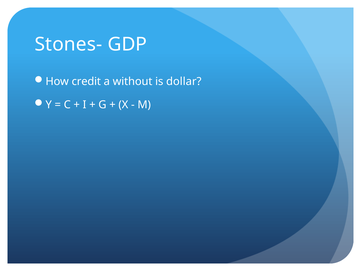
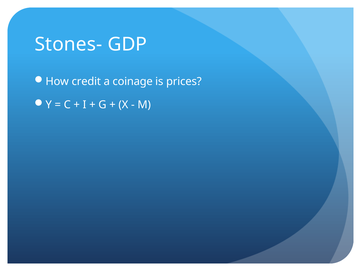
without: without -> coinage
dollar: dollar -> prices
